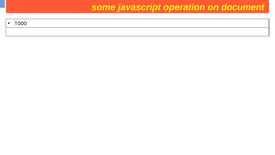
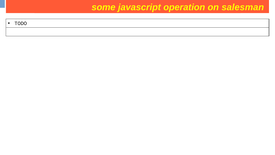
document: document -> salesman
